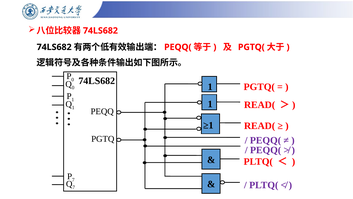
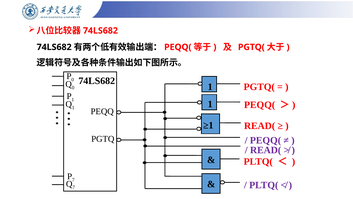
READ( at (260, 105): READ( -> PEQQ(
PEQQ( at (266, 150): PEQQ( -> READ(
